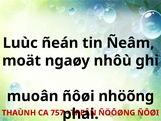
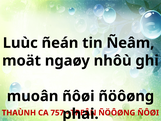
ñôøi nhöõng: nhöõng -> ñöôøng
